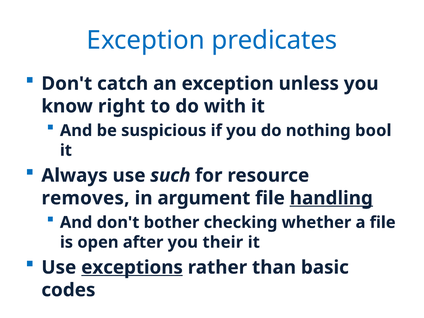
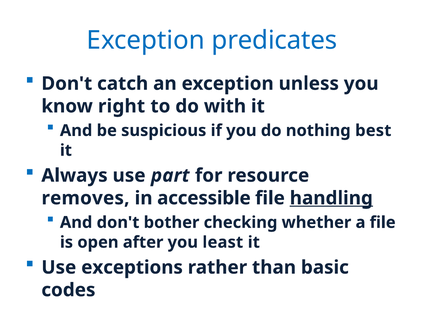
bool: bool -> best
such: such -> part
argument: argument -> accessible
their: their -> least
exceptions underline: present -> none
